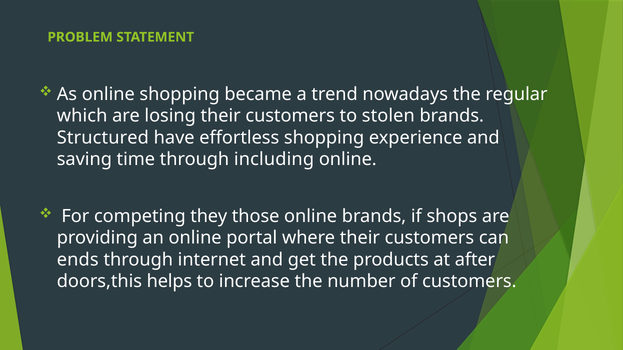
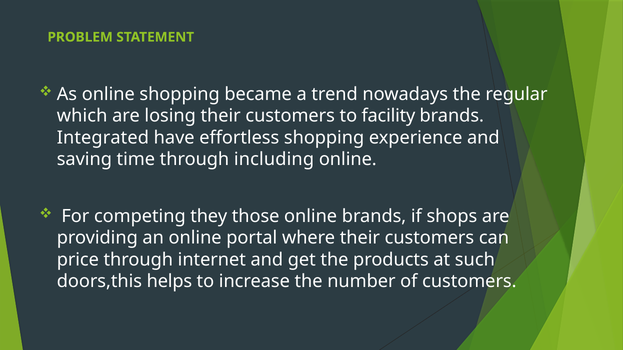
stolen: stolen -> facility
Structured: Structured -> Integrated
ends: ends -> price
after: after -> such
